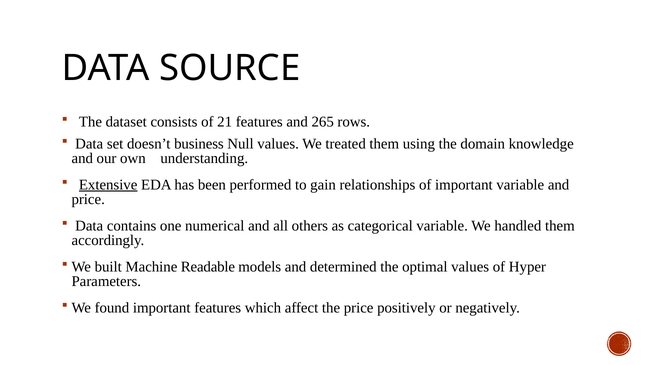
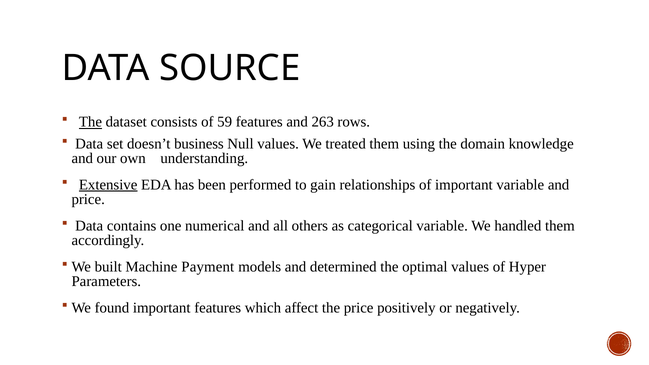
The at (90, 122) underline: none -> present
21: 21 -> 59
265: 265 -> 263
Readable: Readable -> Payment
